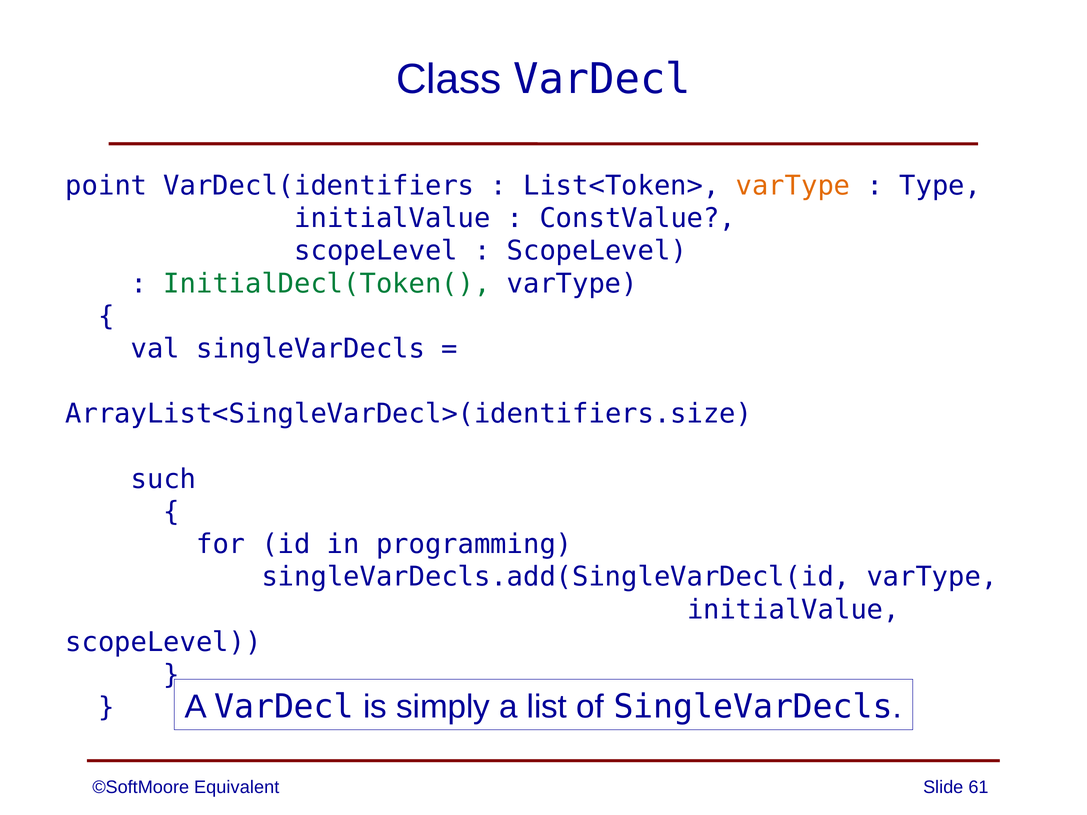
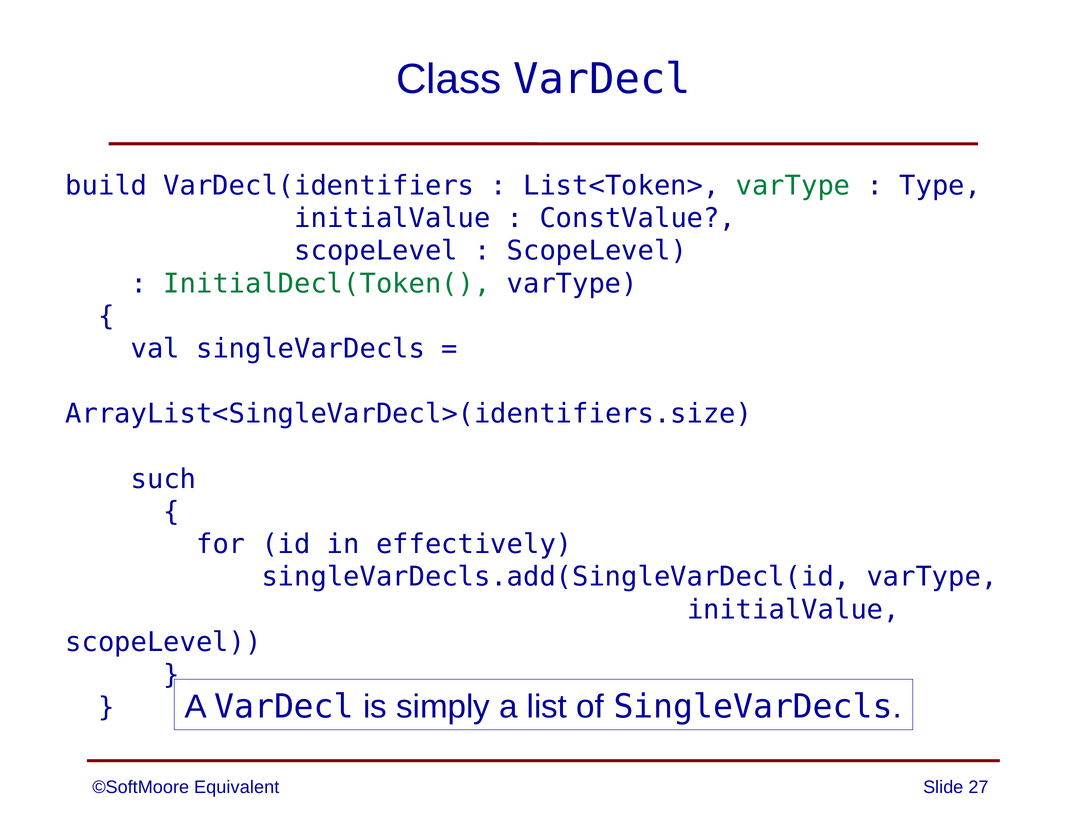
point: point -> build
varType at (793, 186) colour: orange -> green
programming: programming -> effectively
61: 61 -> 27
